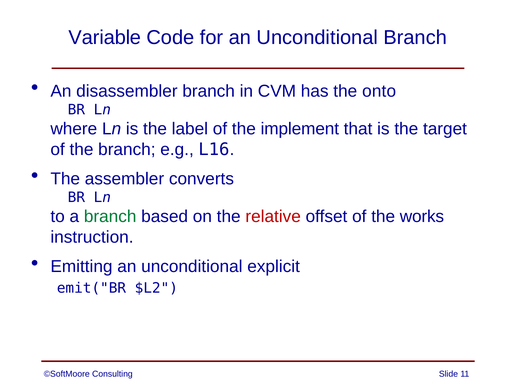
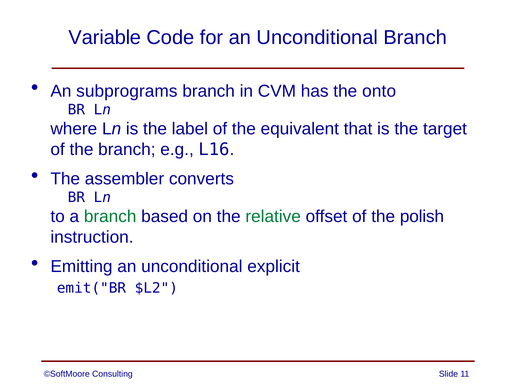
disassembler: disassembler -> subprograms
implement: implement -> equivalent
relative colour: red -> green
works: works -> polish
